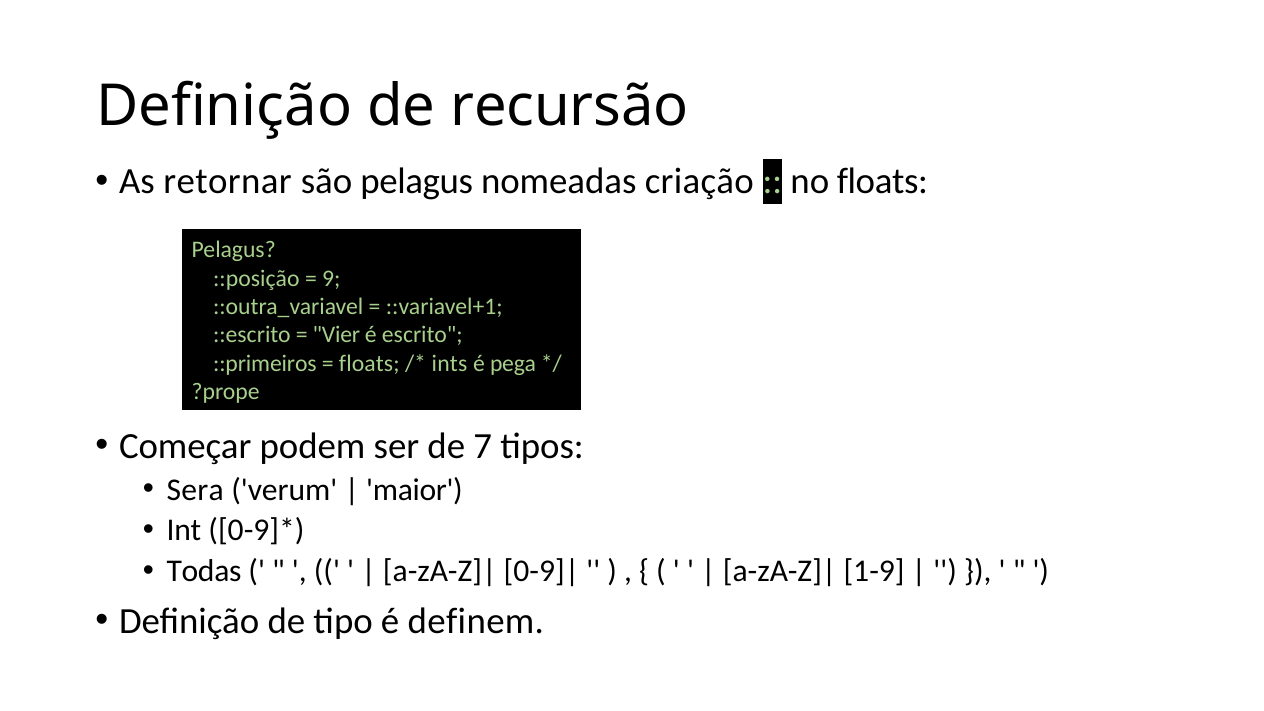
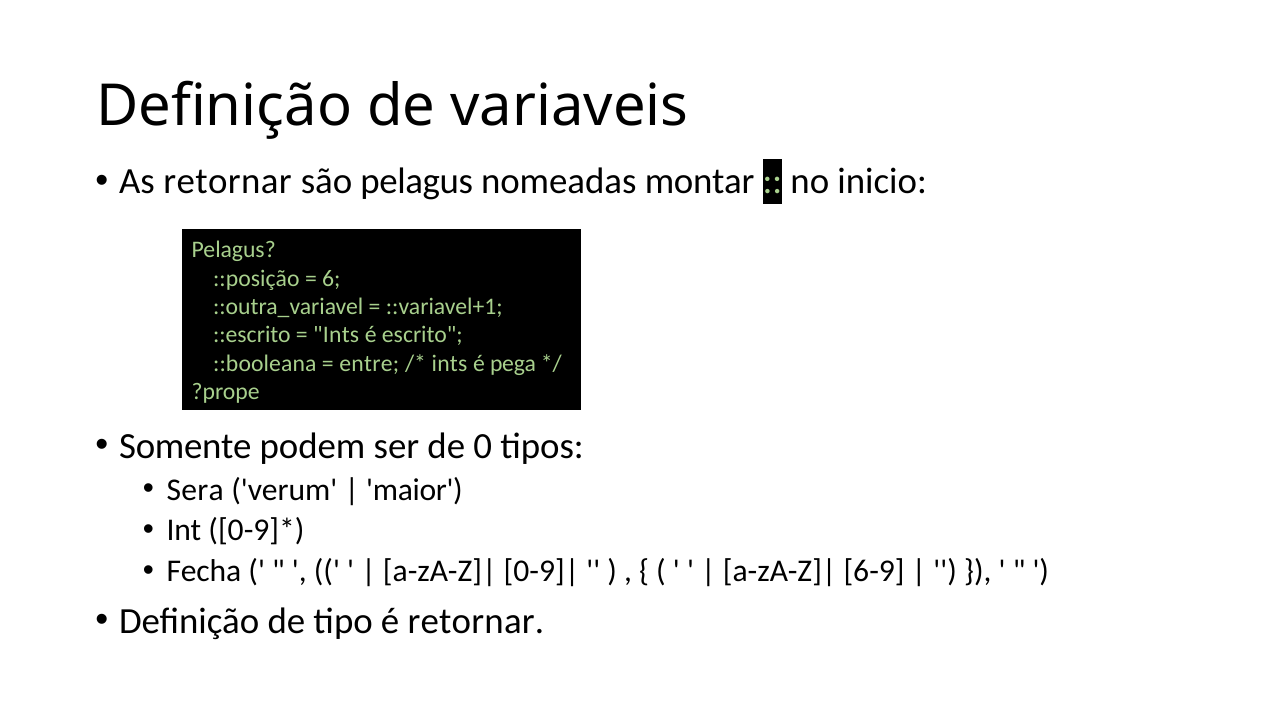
recursão: recursão -> variaveis
criação: criação -> montar
no floats: floats -> inicio
9: 9 -> 6
Vier at (336, 335): Vier -> Ints
::primeiros: ::primeiros -> ::booleana
floats at (369, 364): floats -> entre
Começar: Começar -> Somente
7: 7 -> 0
Todas: Todas -> Fecha
1-9: 1-9 -> 6-9
é definem: definem -> retornar
